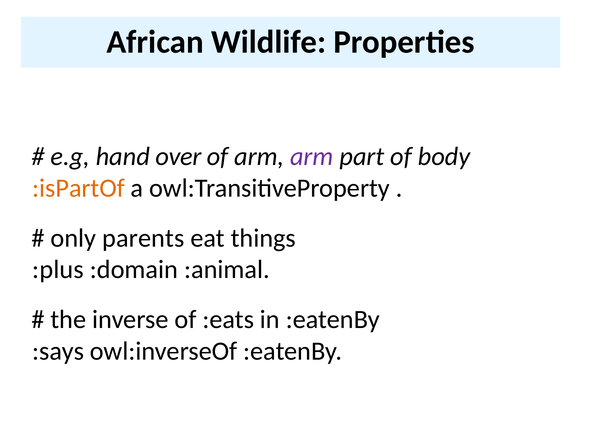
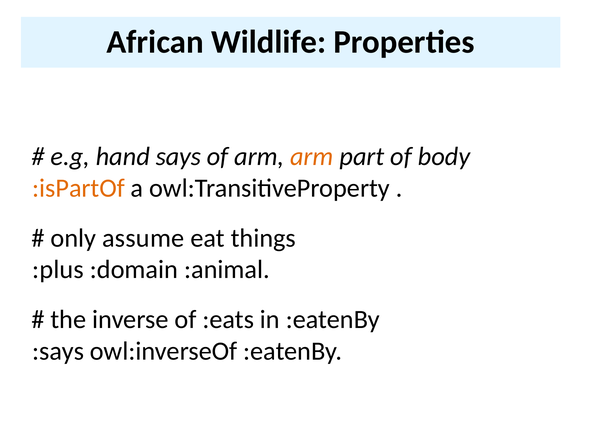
over: over -> says
arm at (312, 156) colour: purple -> orange
parents: parents -> assume
